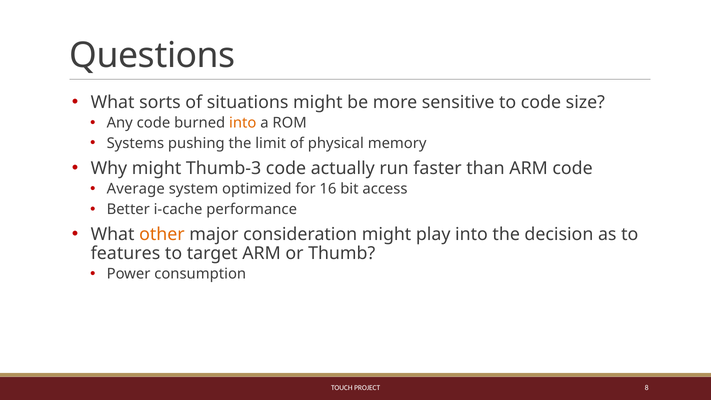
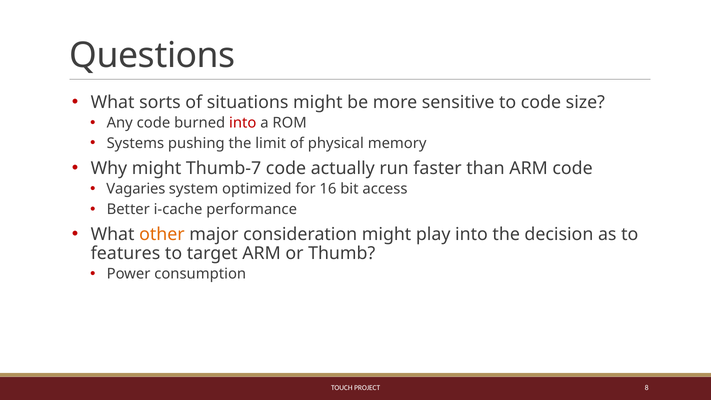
into at (243, 123) colour: orange -> red
Thumb-3: Thumb-3 -> Thumb-7
Average: Average -> Vagaries
